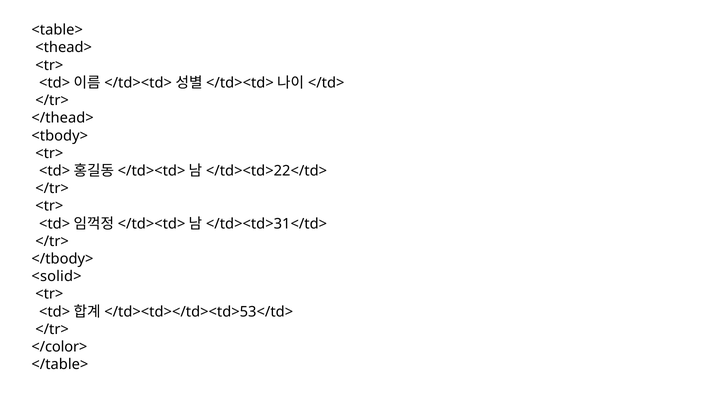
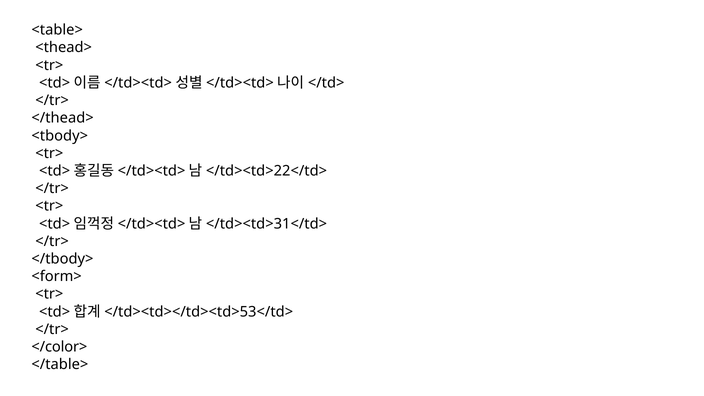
<solid>: <solid> -> <form>
